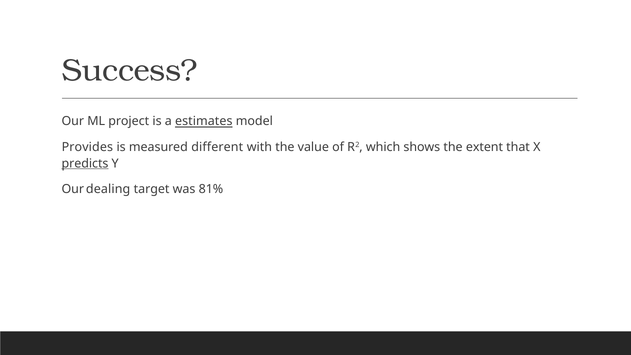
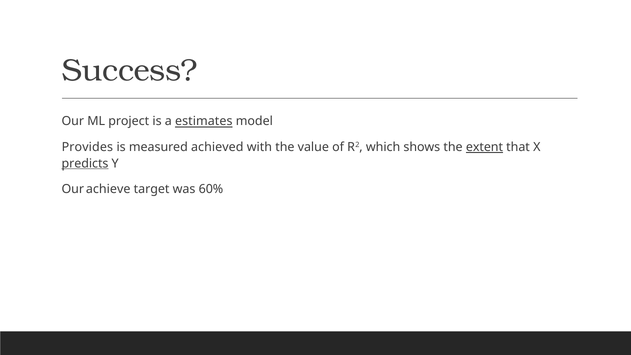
different: different -> achieved
extent underline: none -> present
dealing: dealing -> achieve
81%: 81% -> 60%
